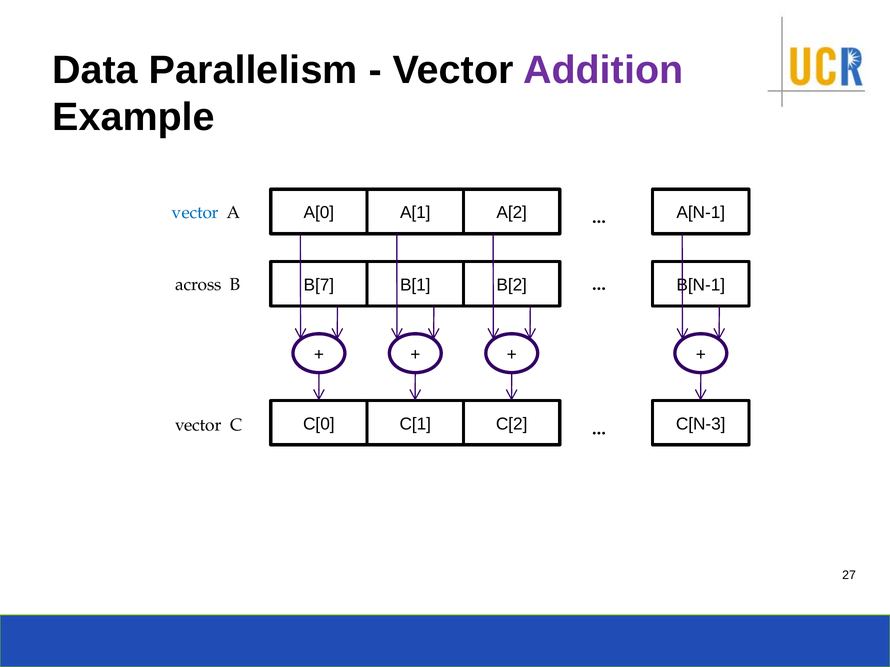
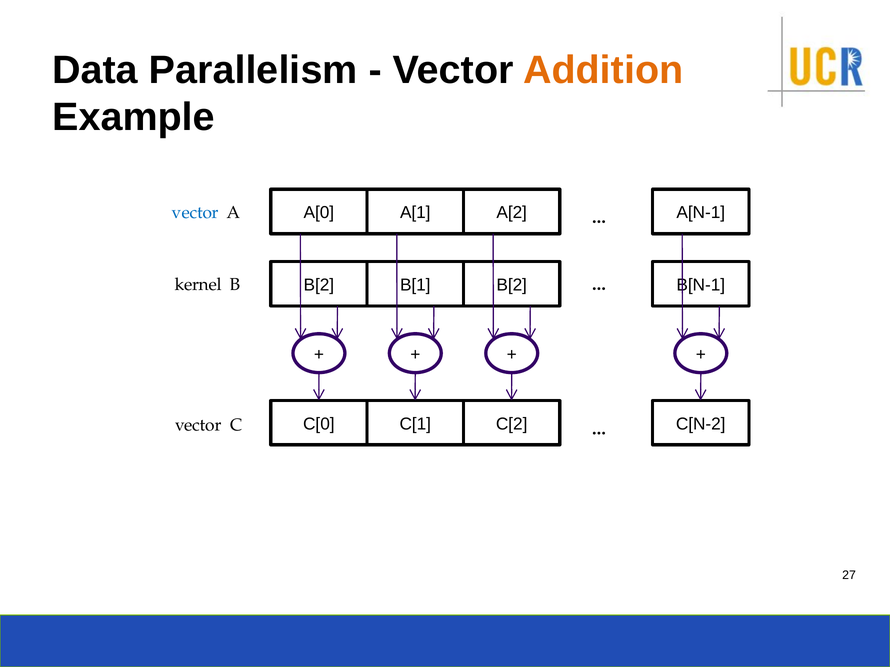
Addition colour: purple -> orange
B[7 at (319, 285): B[7 -> B[2
across: across -> kernel
C[N-3: C[N-3 -> C[N-2
